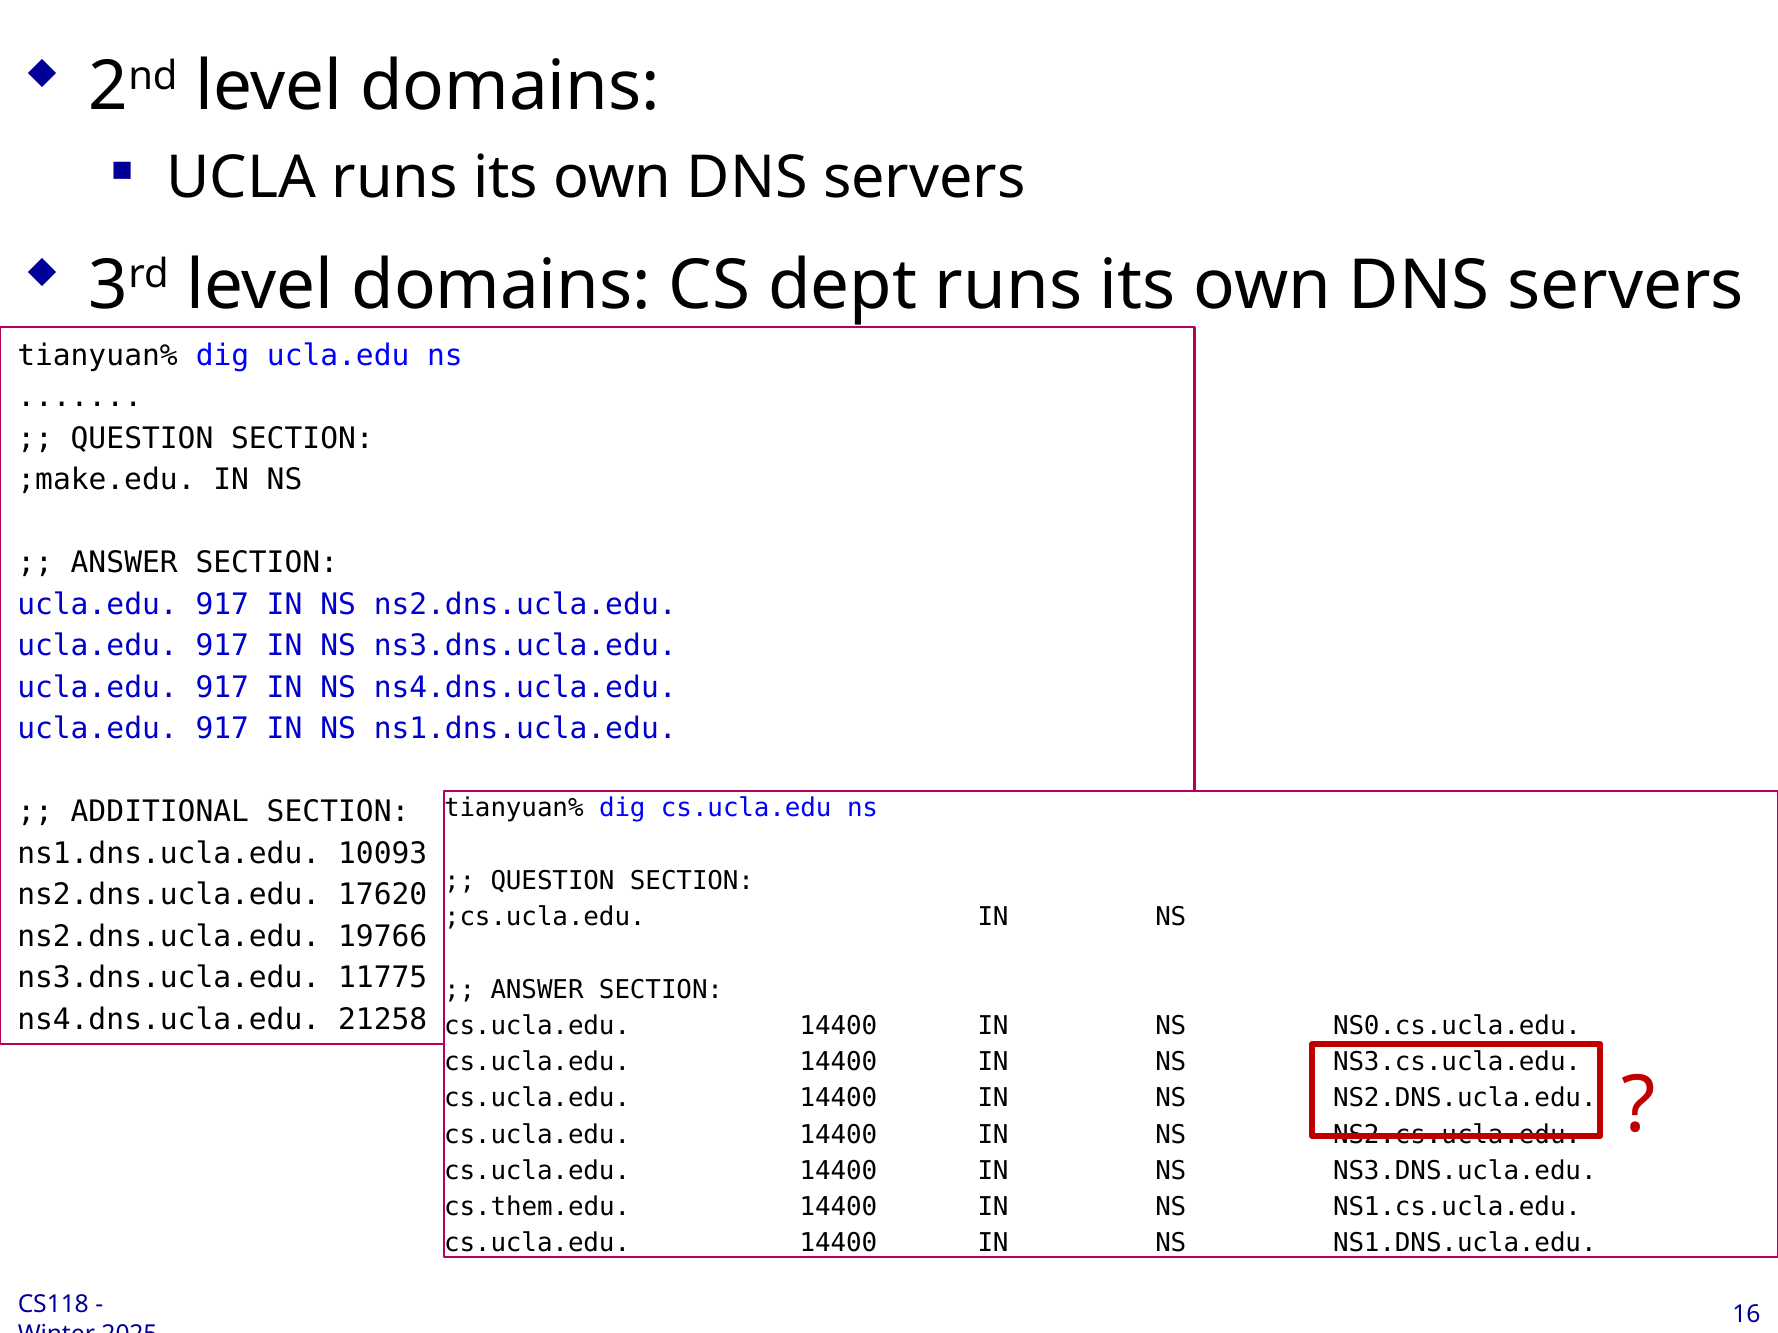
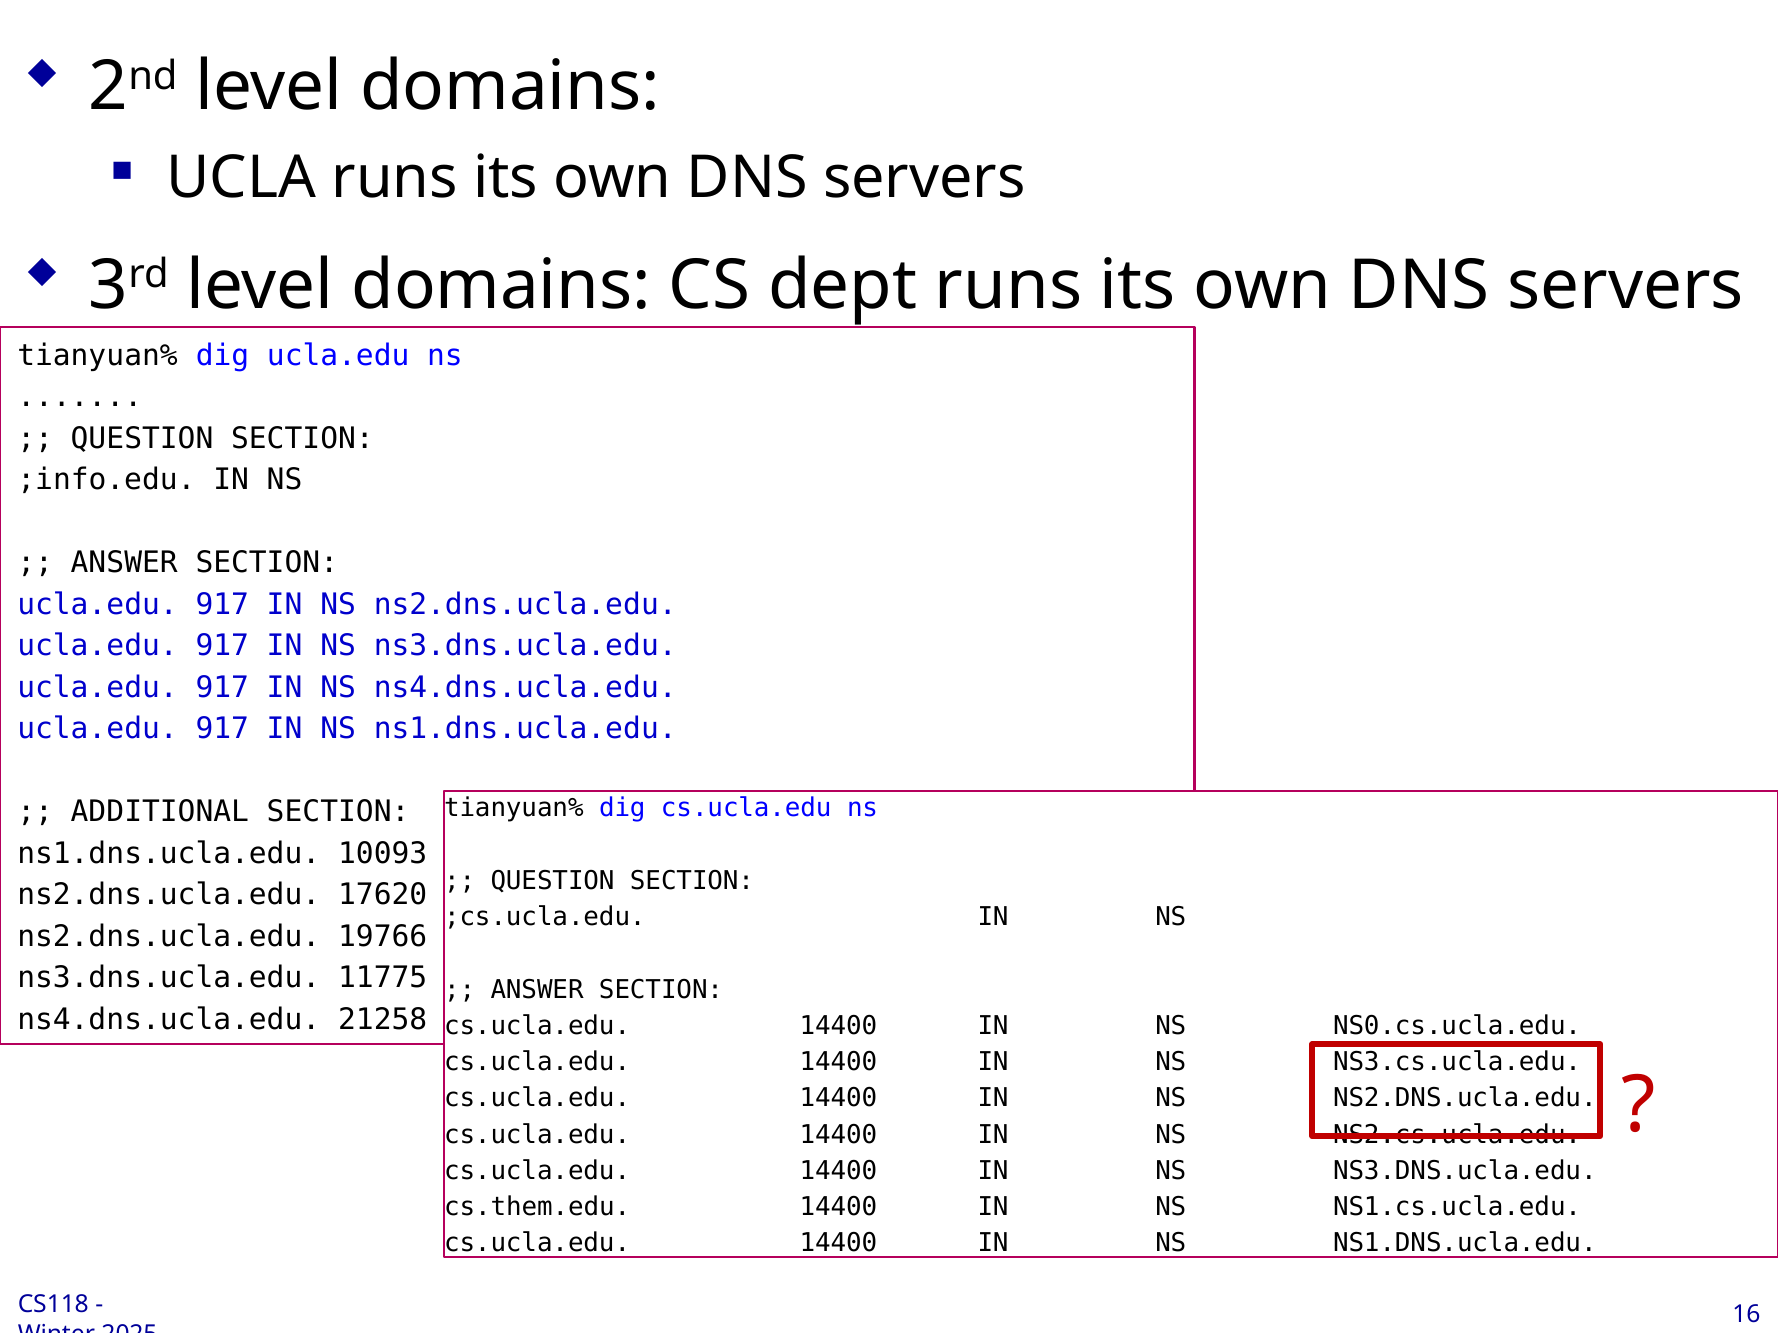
;make.edu: ;make.edu -> ;info.edu
